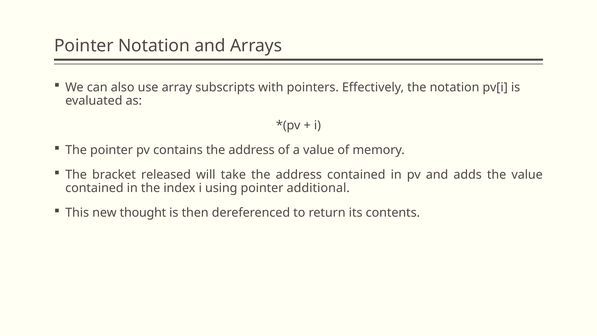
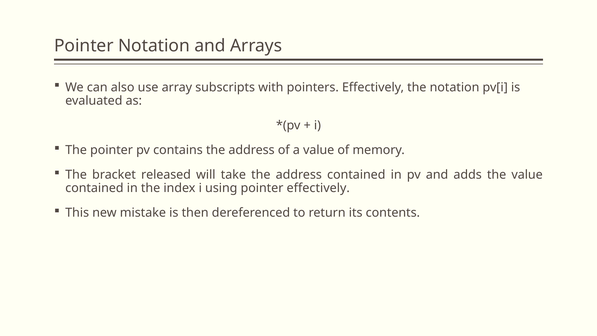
pointer additional: additional -> effectively
thought: thought -> mistake
